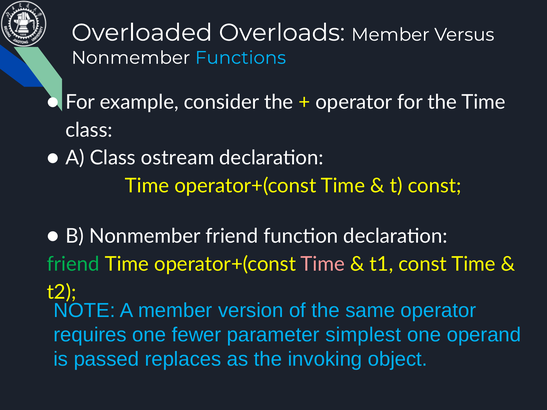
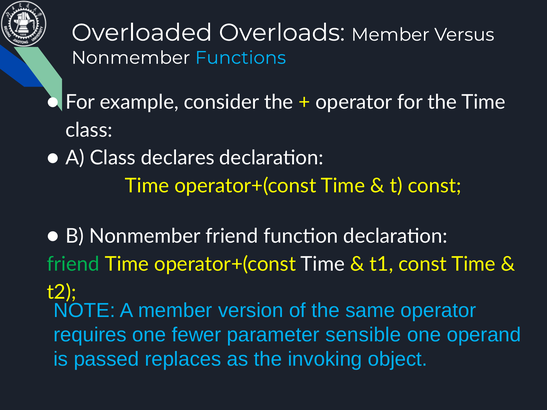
ostream: ostream -> declares
Time at (323, 264) colour: pink -> white
simplest: simplest -> sensible
